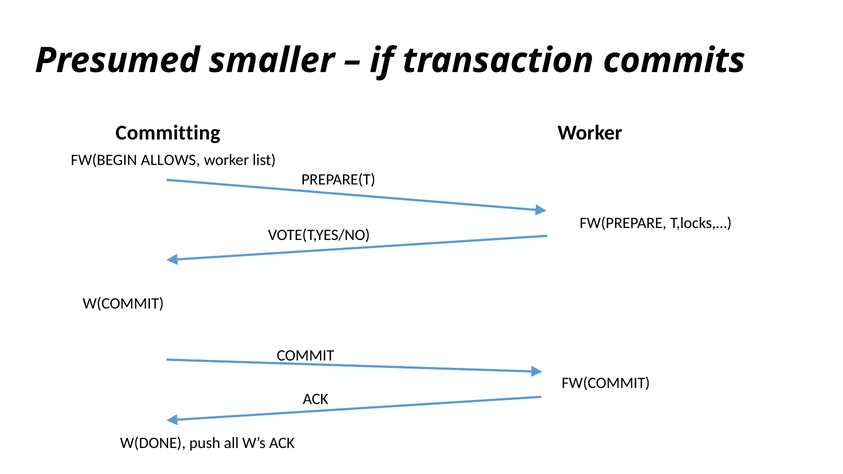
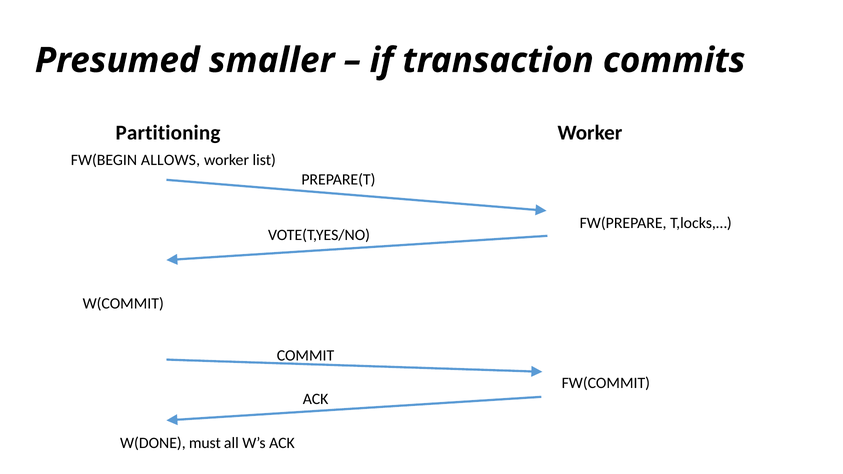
Committing: Committing -> Partitioning
push: push -> must
